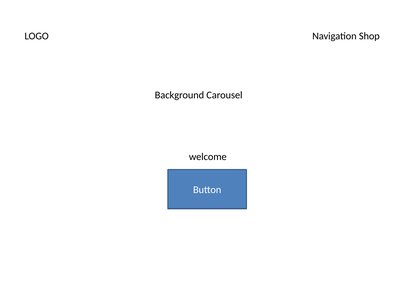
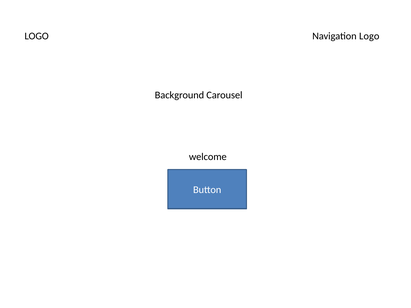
Navigation Shop: Shop -> Logo
